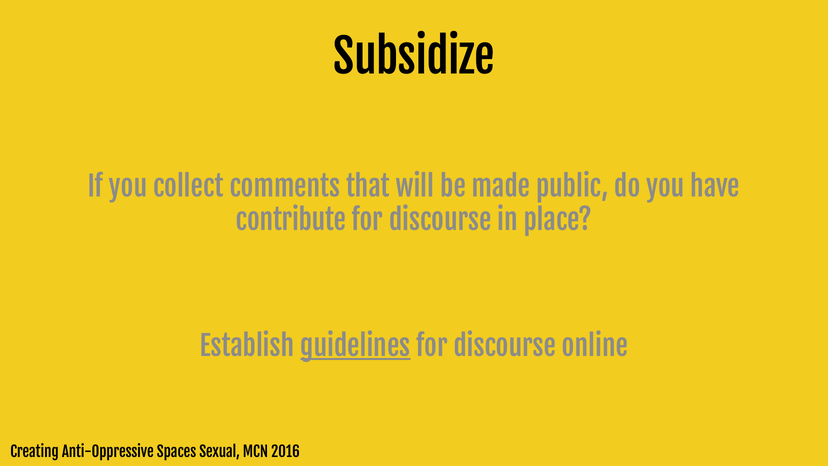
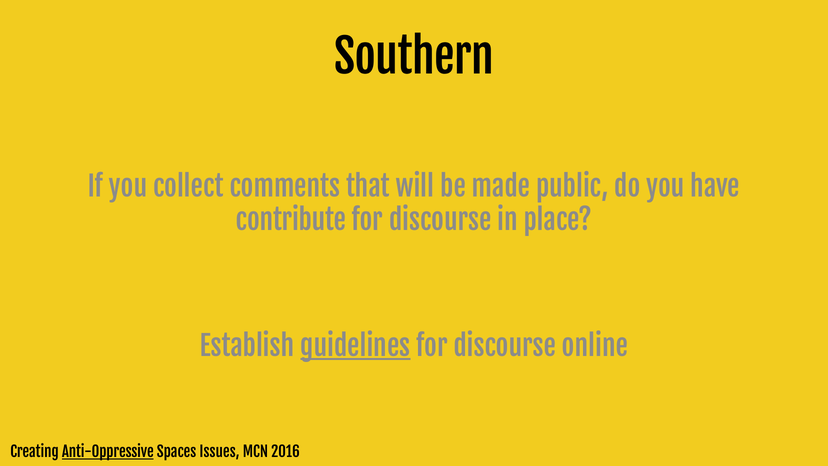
Subsidize: Subsidize -> Southern
Anti-Oppressive underline: none -> present
Sexual: Sexual -> Issues
